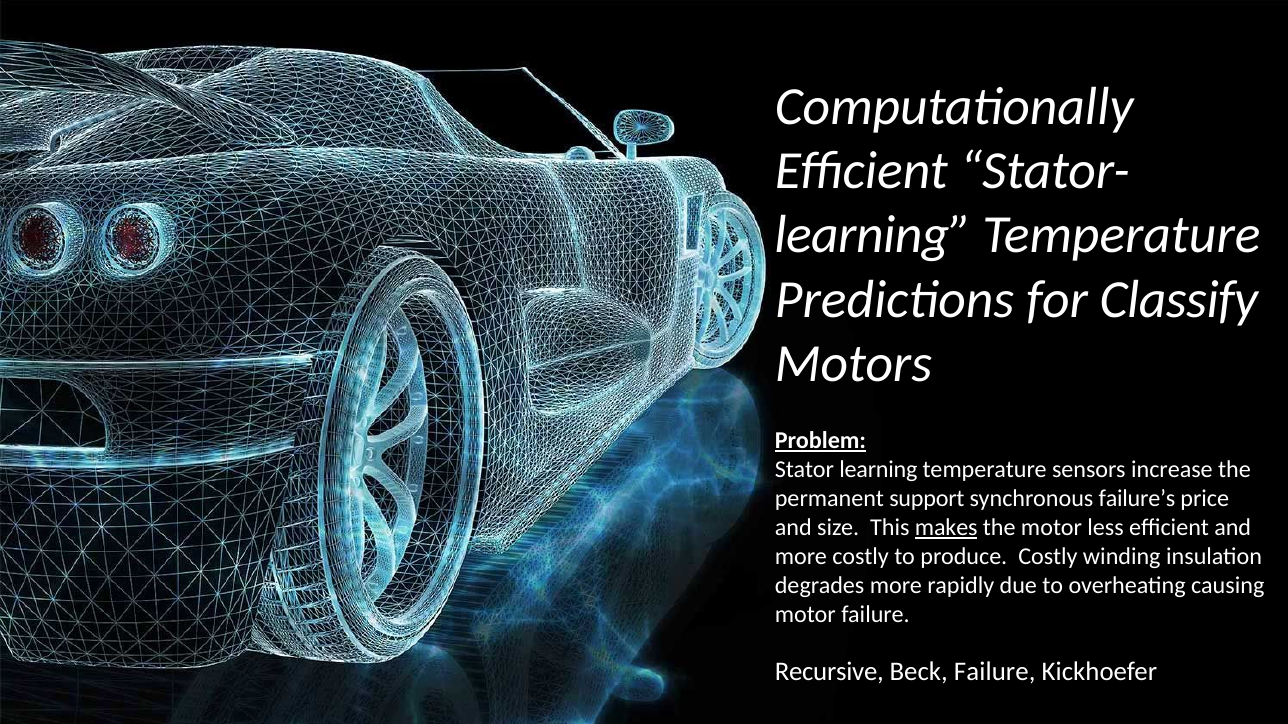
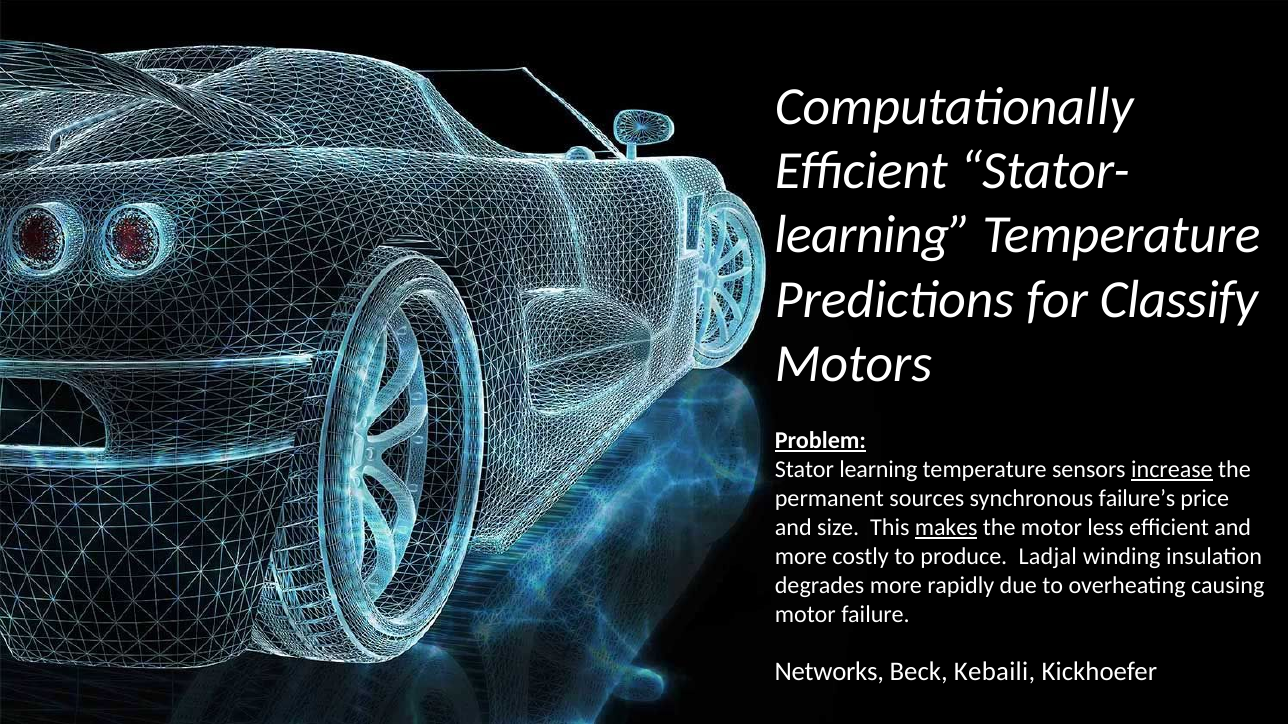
increase underline: none -> present
support: support -> sources
produce Costly: Costly -> Ladjal
Recursive: Recursive -> Networks
Beck Failure: Failure -> Kebaili
